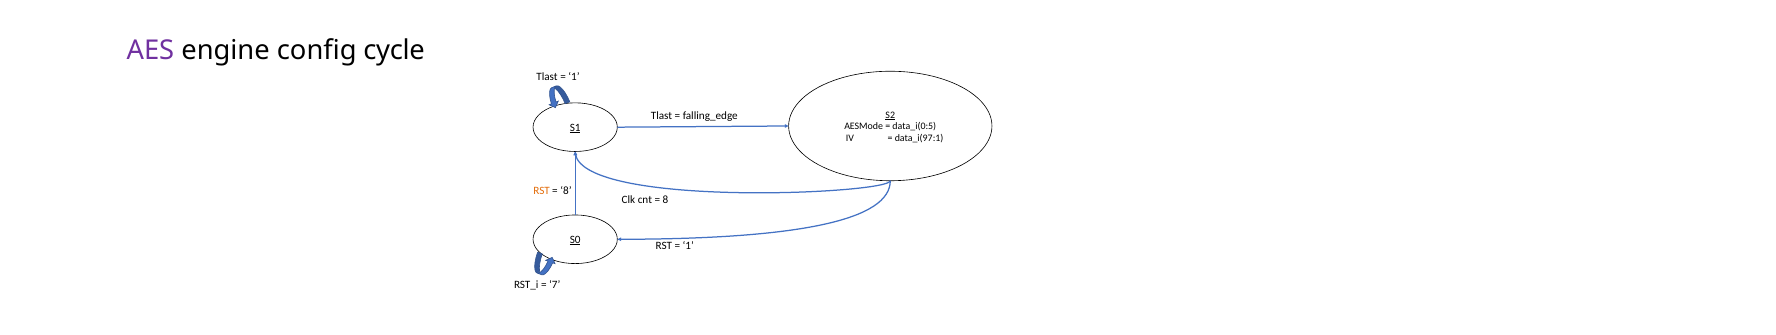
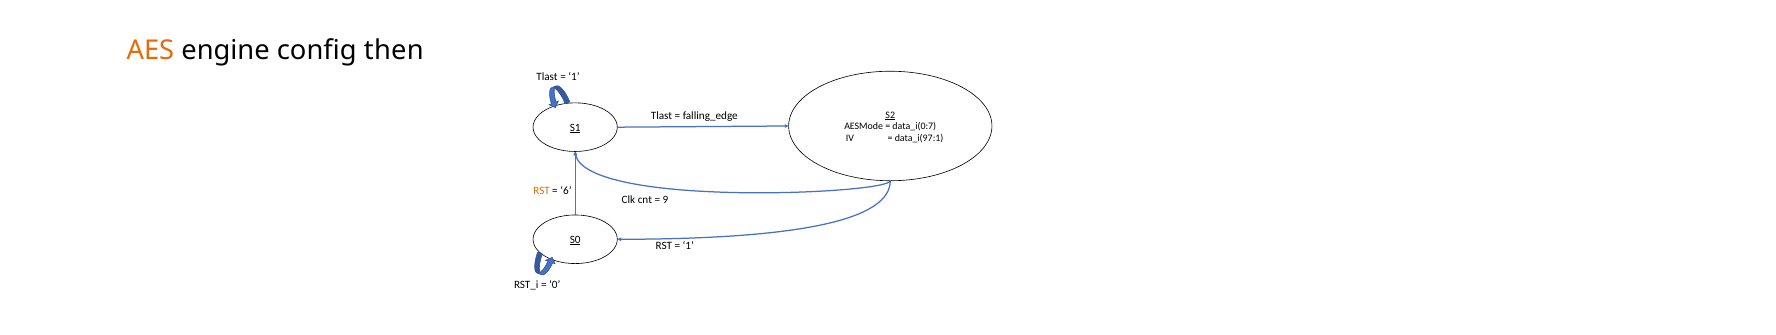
AES colour: purple -> orange
cycle: cycle -> then
data_i(0:5: data_i(0:5 -> data_i(0:7
8 at (566, 191): 8 -> 6
8 at (665, 200): 8 -> 9
7: 7 -> 0
